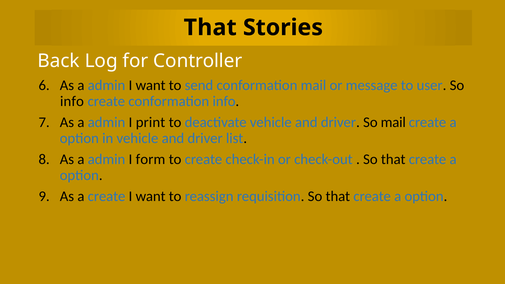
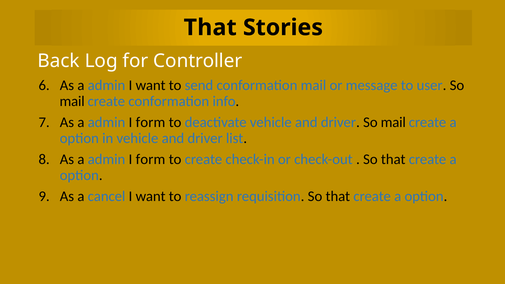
info at (72, 101): info -> mail
print at (150, 122): print -> form
a create: create -> cancel
